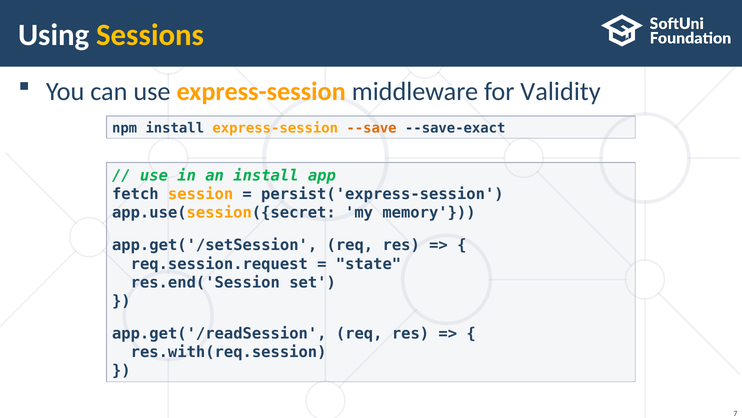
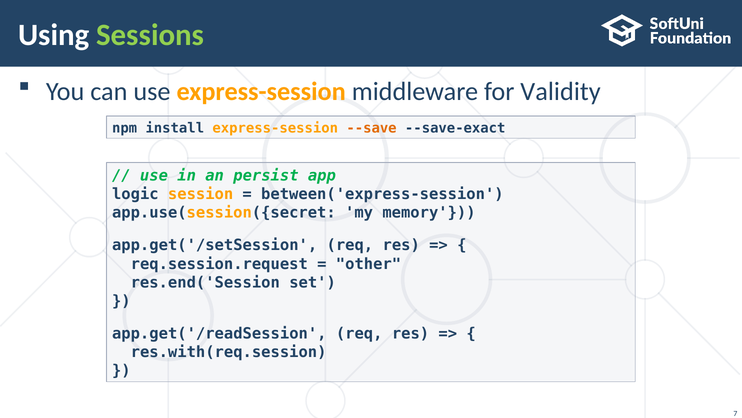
Sessions colour: yellow -> light green
an install: install -> persist
fetch: fetch -> logic
persist('express-session: persist('express-session -> between('express-session
state: state -> other
